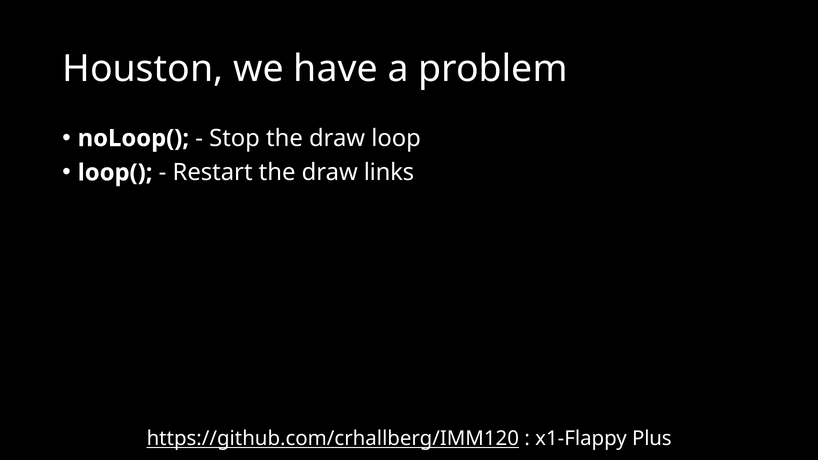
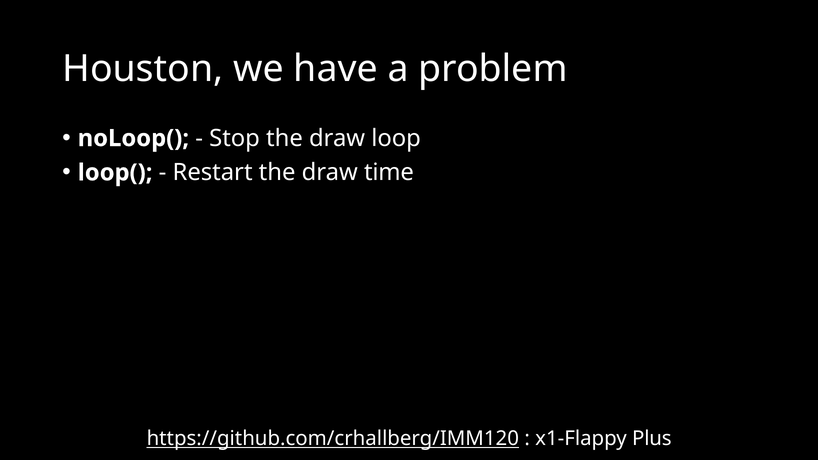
links: links -> time
